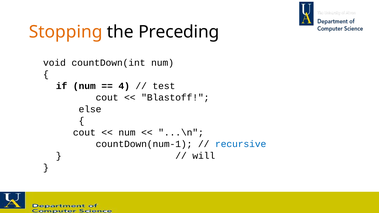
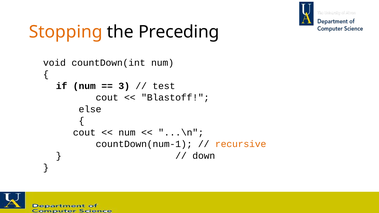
4: 4 -> 3
recursive colour: blue -> orange
will: will -> down
